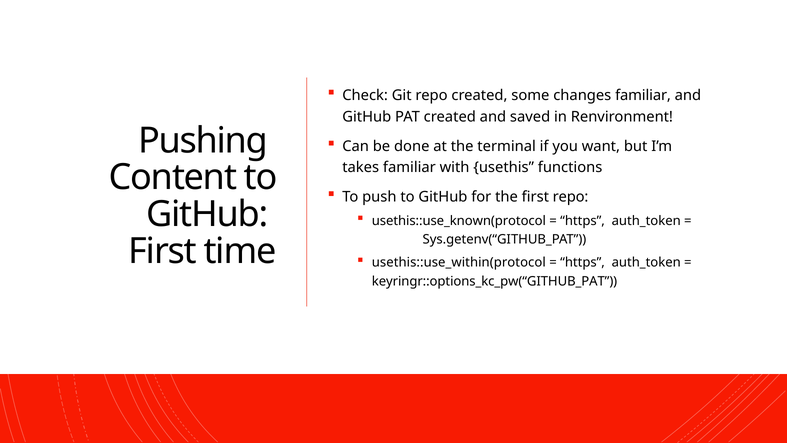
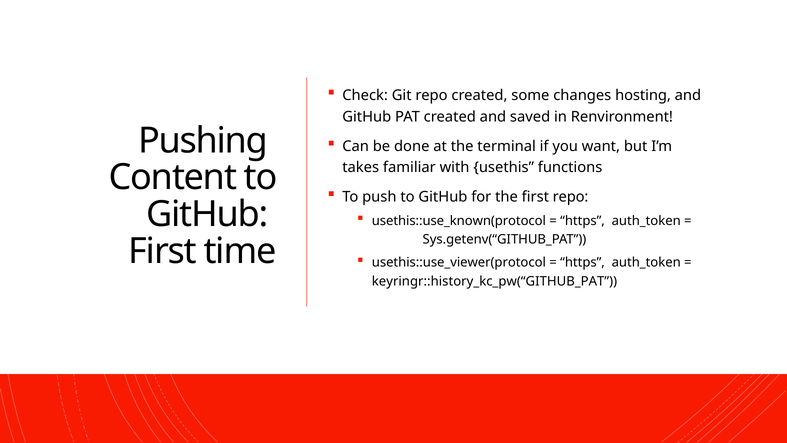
changes familiar: familiar -> hosting
usethis::use_within(protocol: usethis::use_within(protocol -> usethis::use_viewer(protocol
keyringr::options_kc_pw(“GITHUB_PAT: keyringr::options_kc_pw(“GITHUB_PAT -> keyringr::history_kc_pw(“GITHUB_PAT
